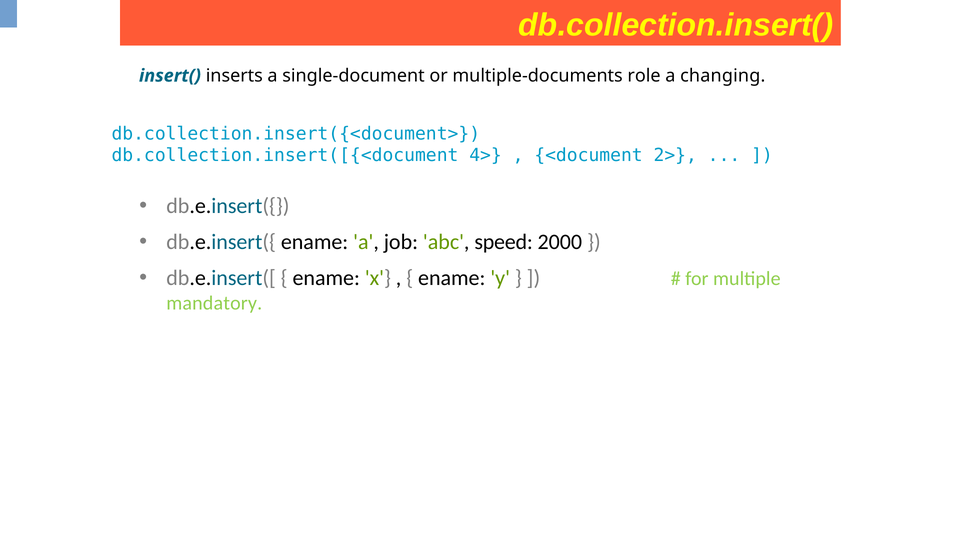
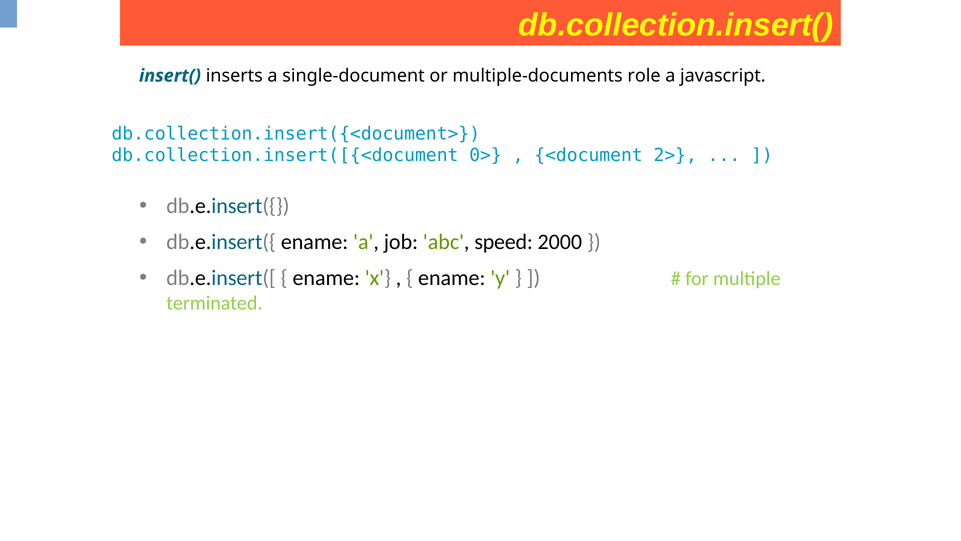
changing: changing -> javascript
4>: 4> -> 0>
mandatory: mandatory -> terminated
